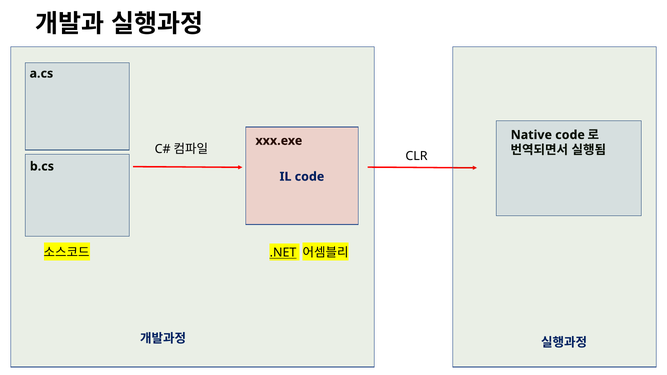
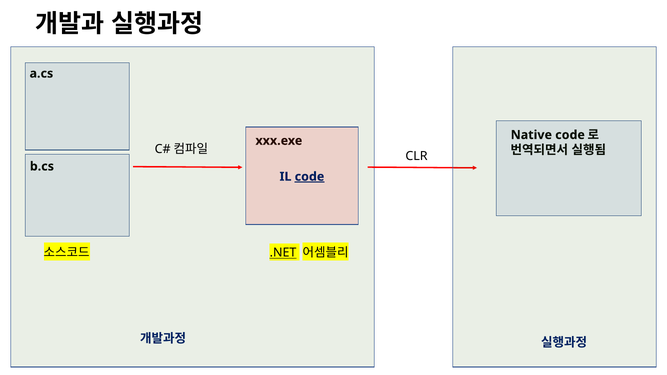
code at (309, 177) underline: none -> present
